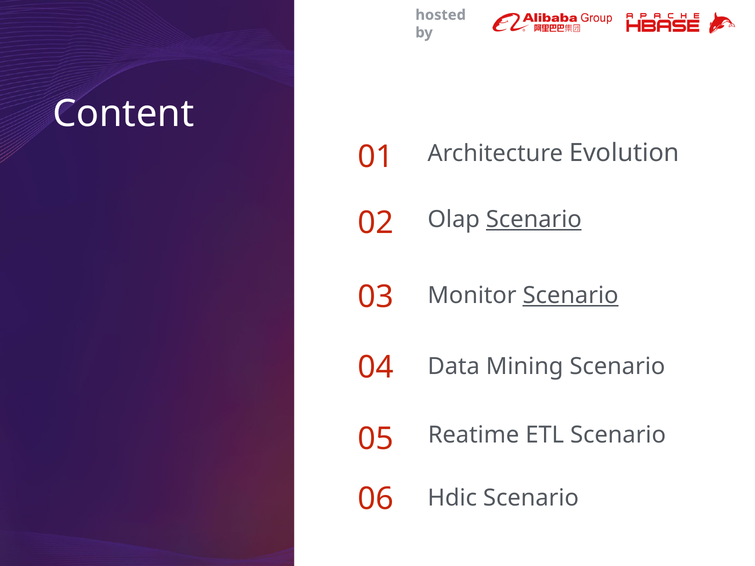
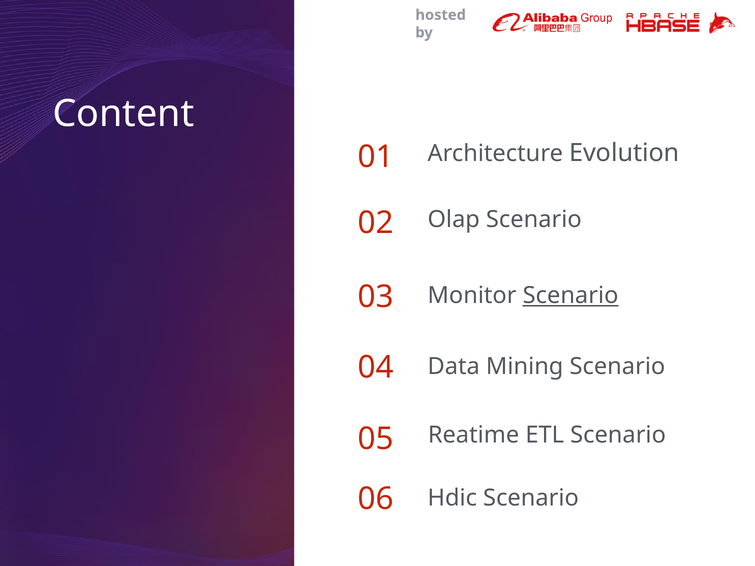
Scenario at (534, 220) underline: present -> none
